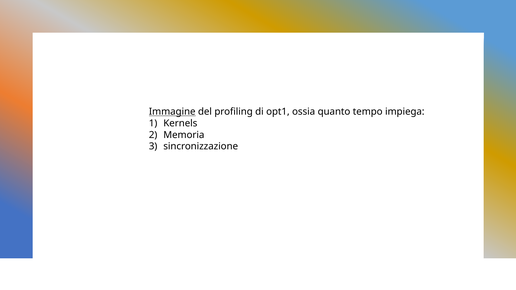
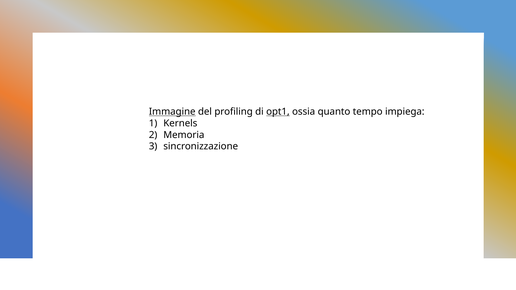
opt1 underline: none -> present
